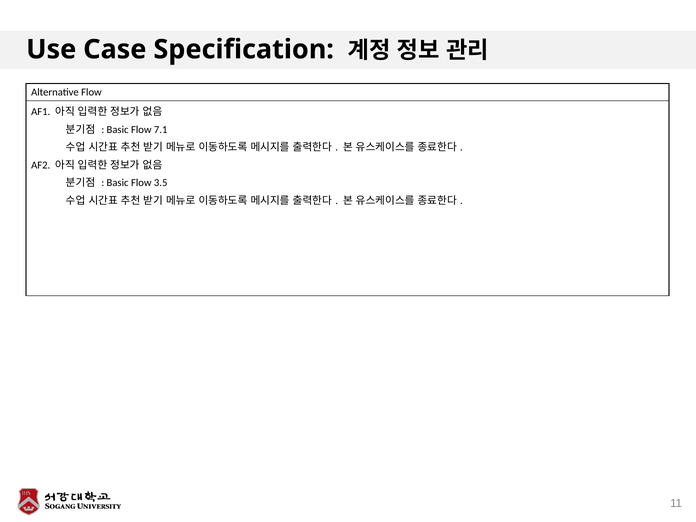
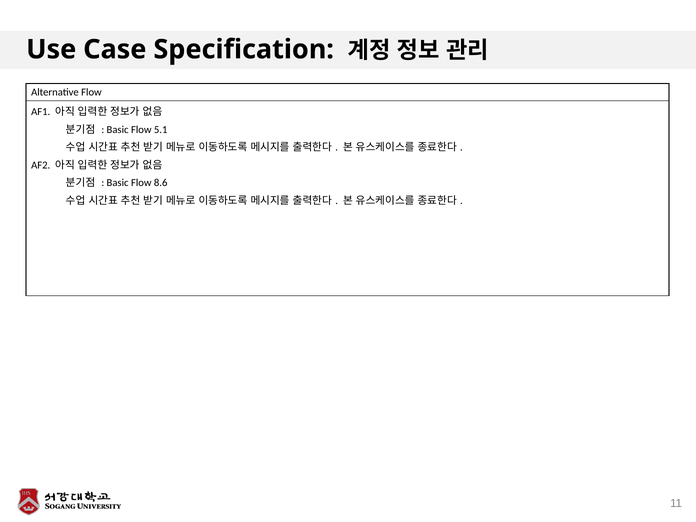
7.1: 7.1 -> 5.1
3.5: 3.5 -> 8.6
